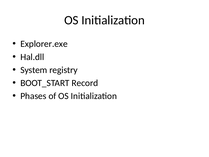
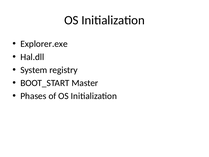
Record: Record -> Master
